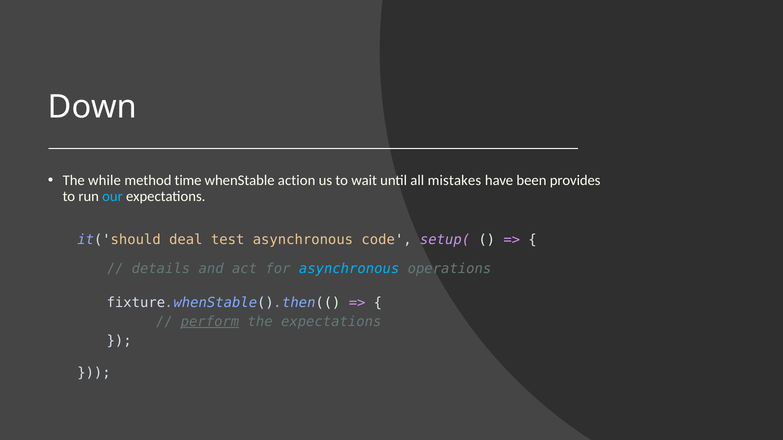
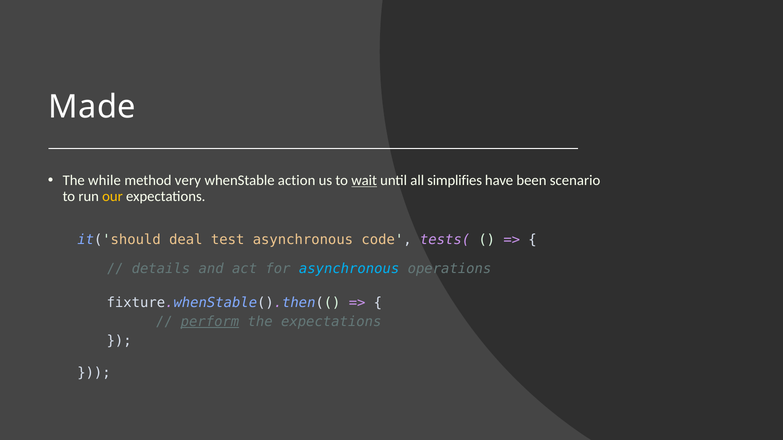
Down: Down -> Made
time: time -> very
wait underline: none -> present
mistakes: mistakes -> simplifies
provides: provides -> scenario
our colour: light blue -> yellow
setup(: setup( -> tests(
